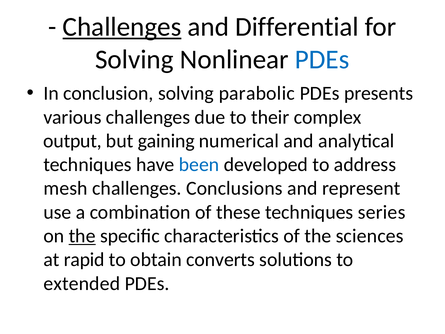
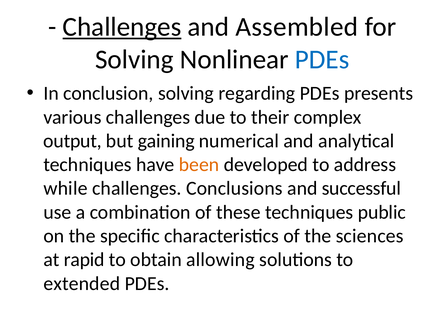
Differential: Differential -> Assembled
parabolic: parabolic -> regarding
been colour: blue -> orange
mesh: mesh -> while
represent: represent -> successful
series: series -> public
the at (82, 236) underline: present -> none
converts: converts -> allowing
